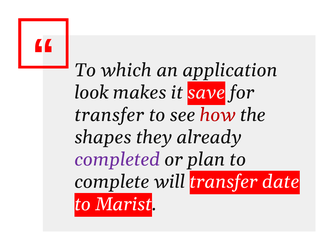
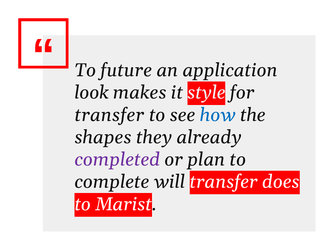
which: which -> future
save: save -> style
how colour: red -> blue
date: date -> does
